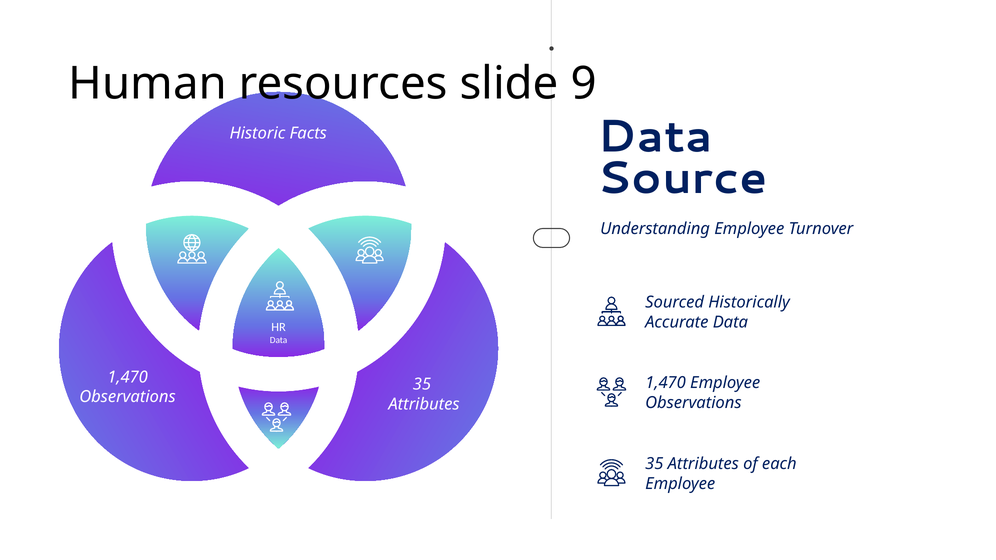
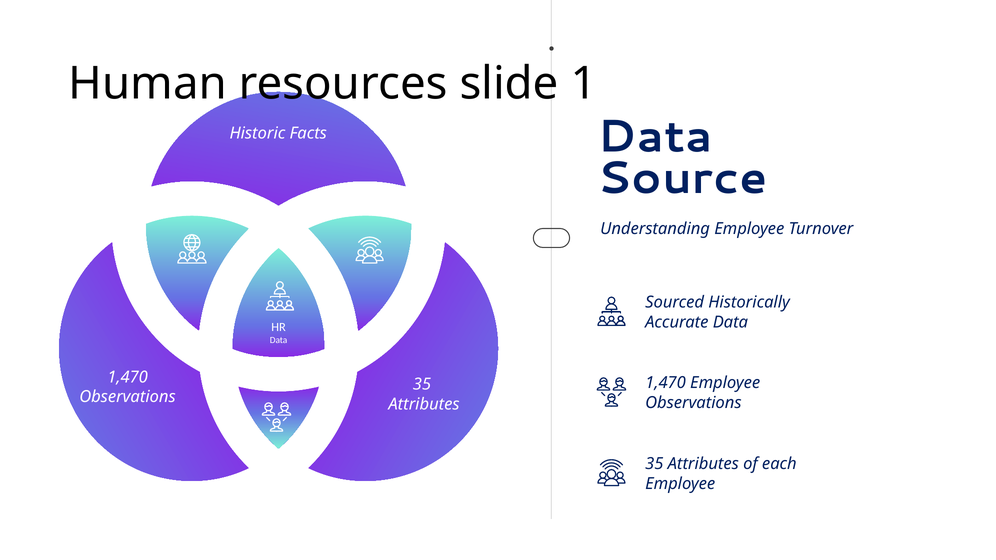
9: 9 -> 1
